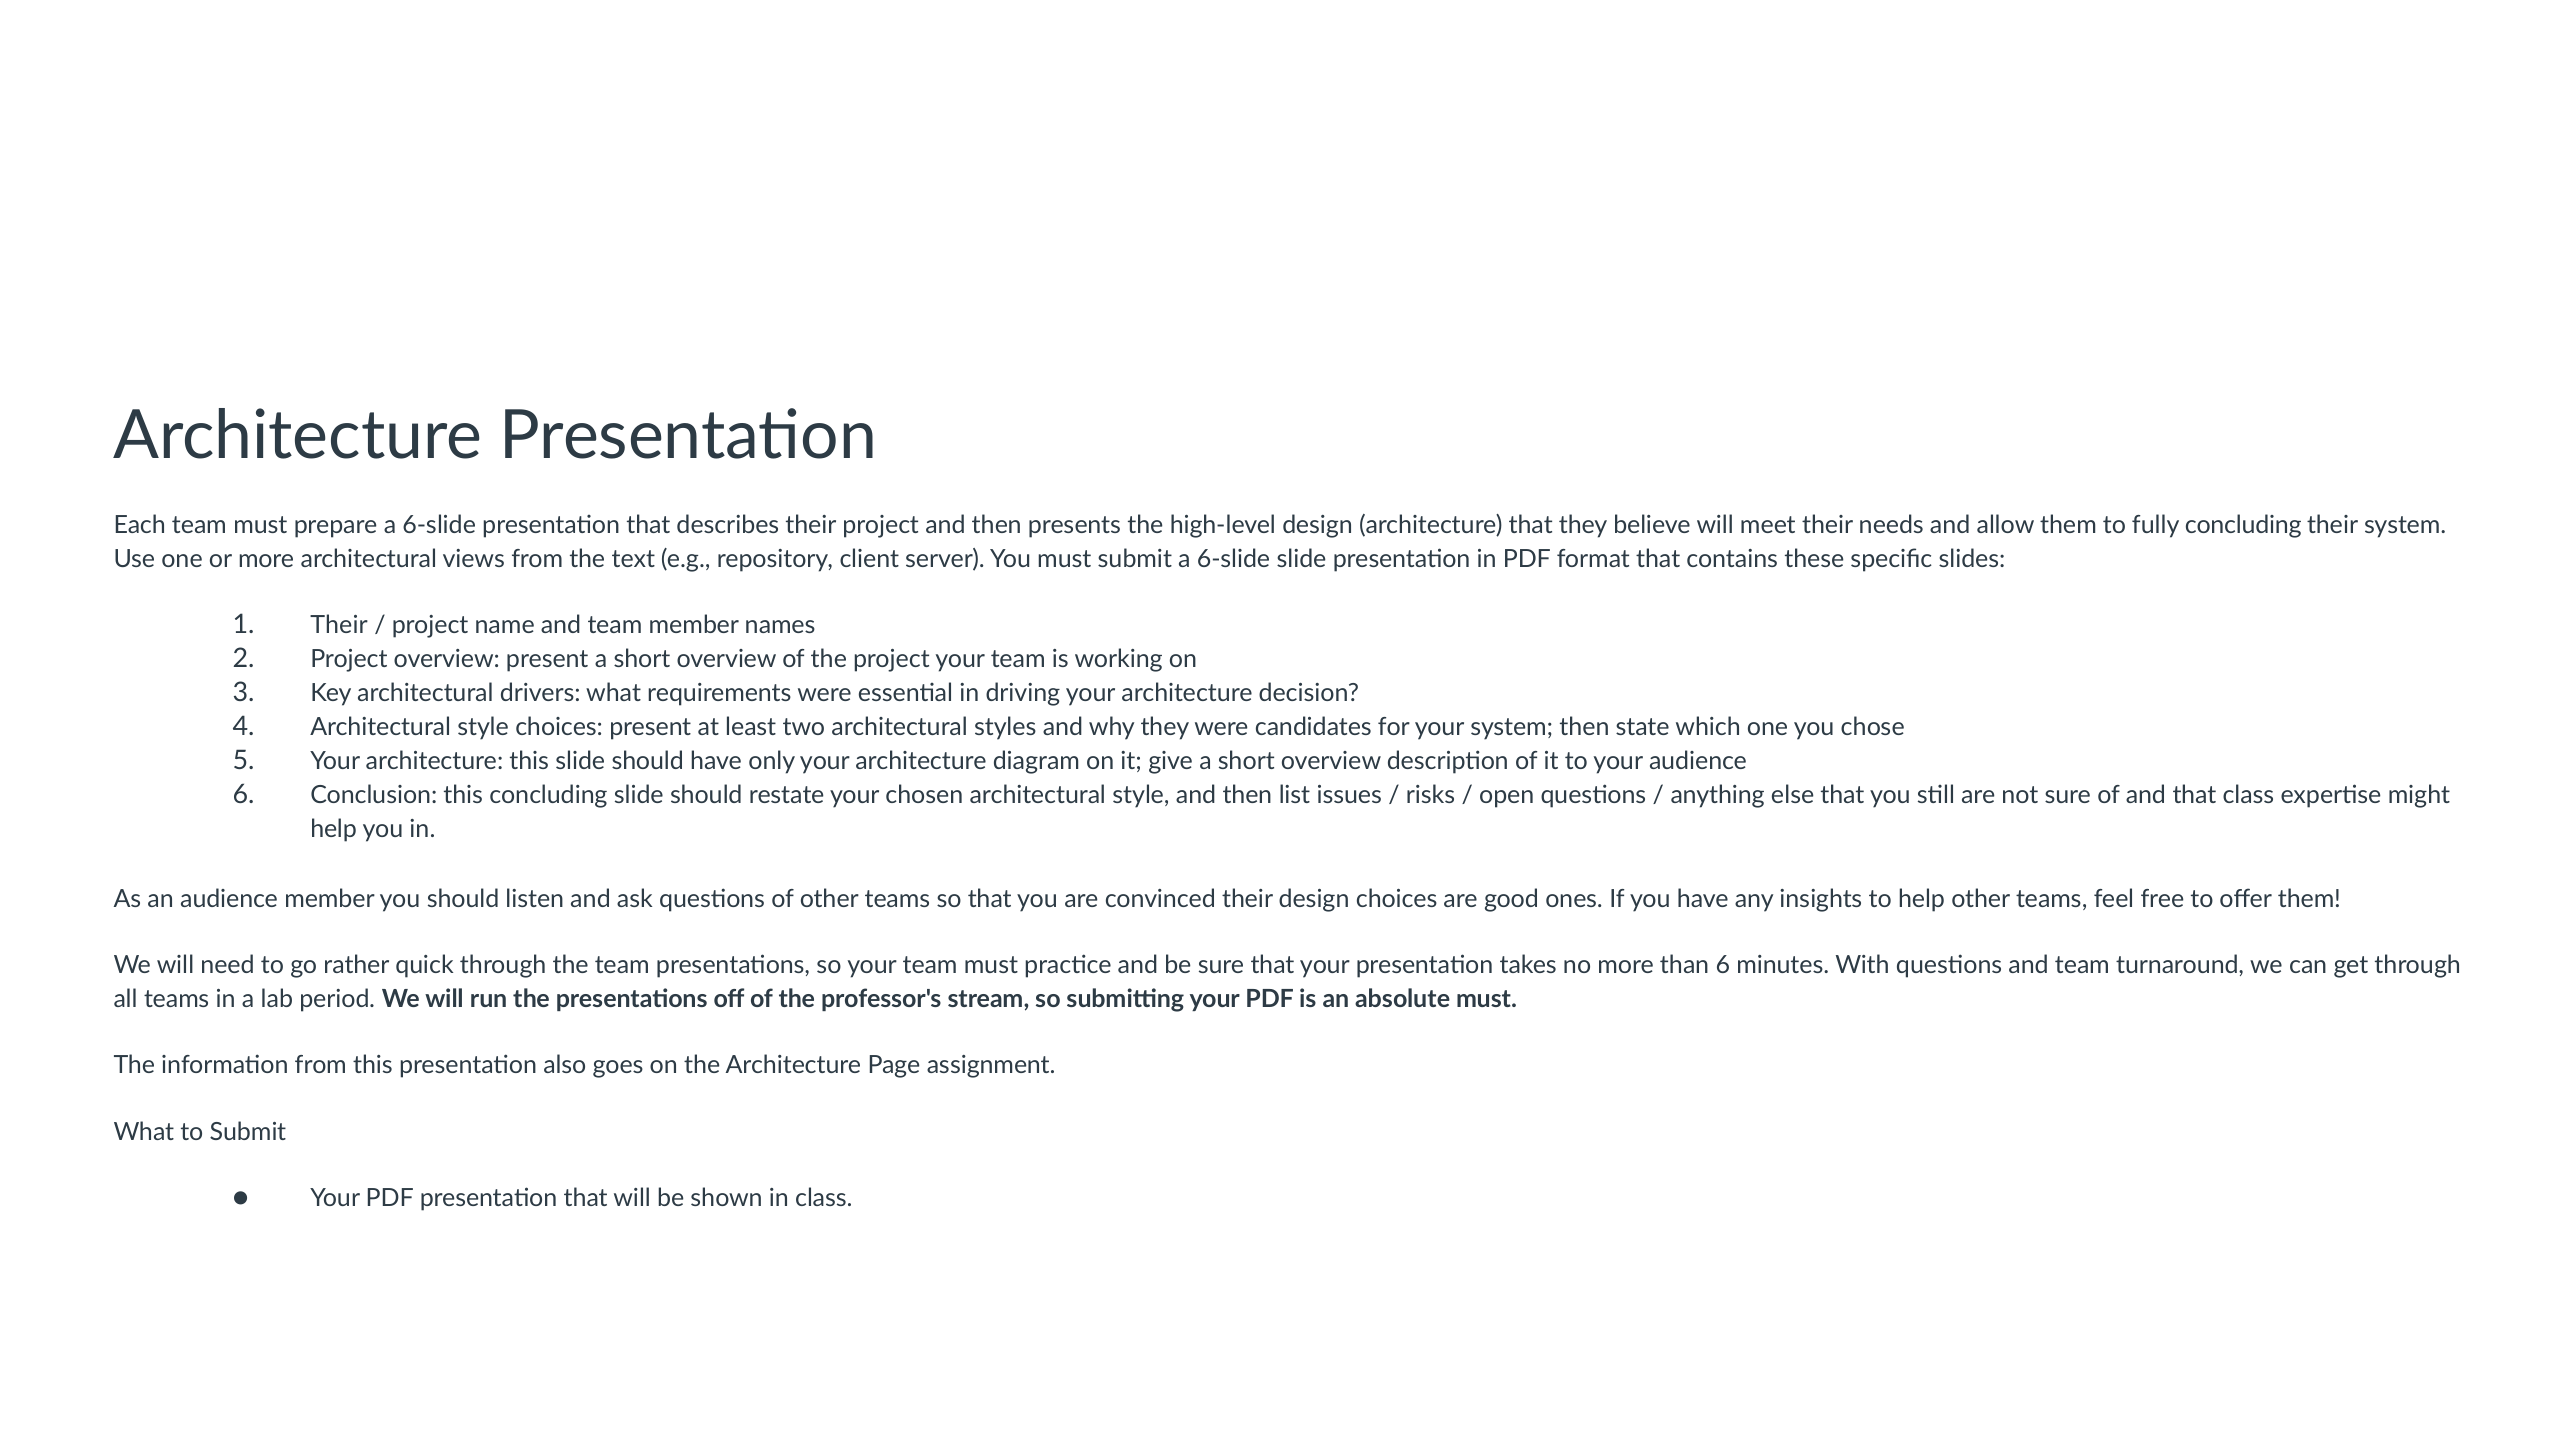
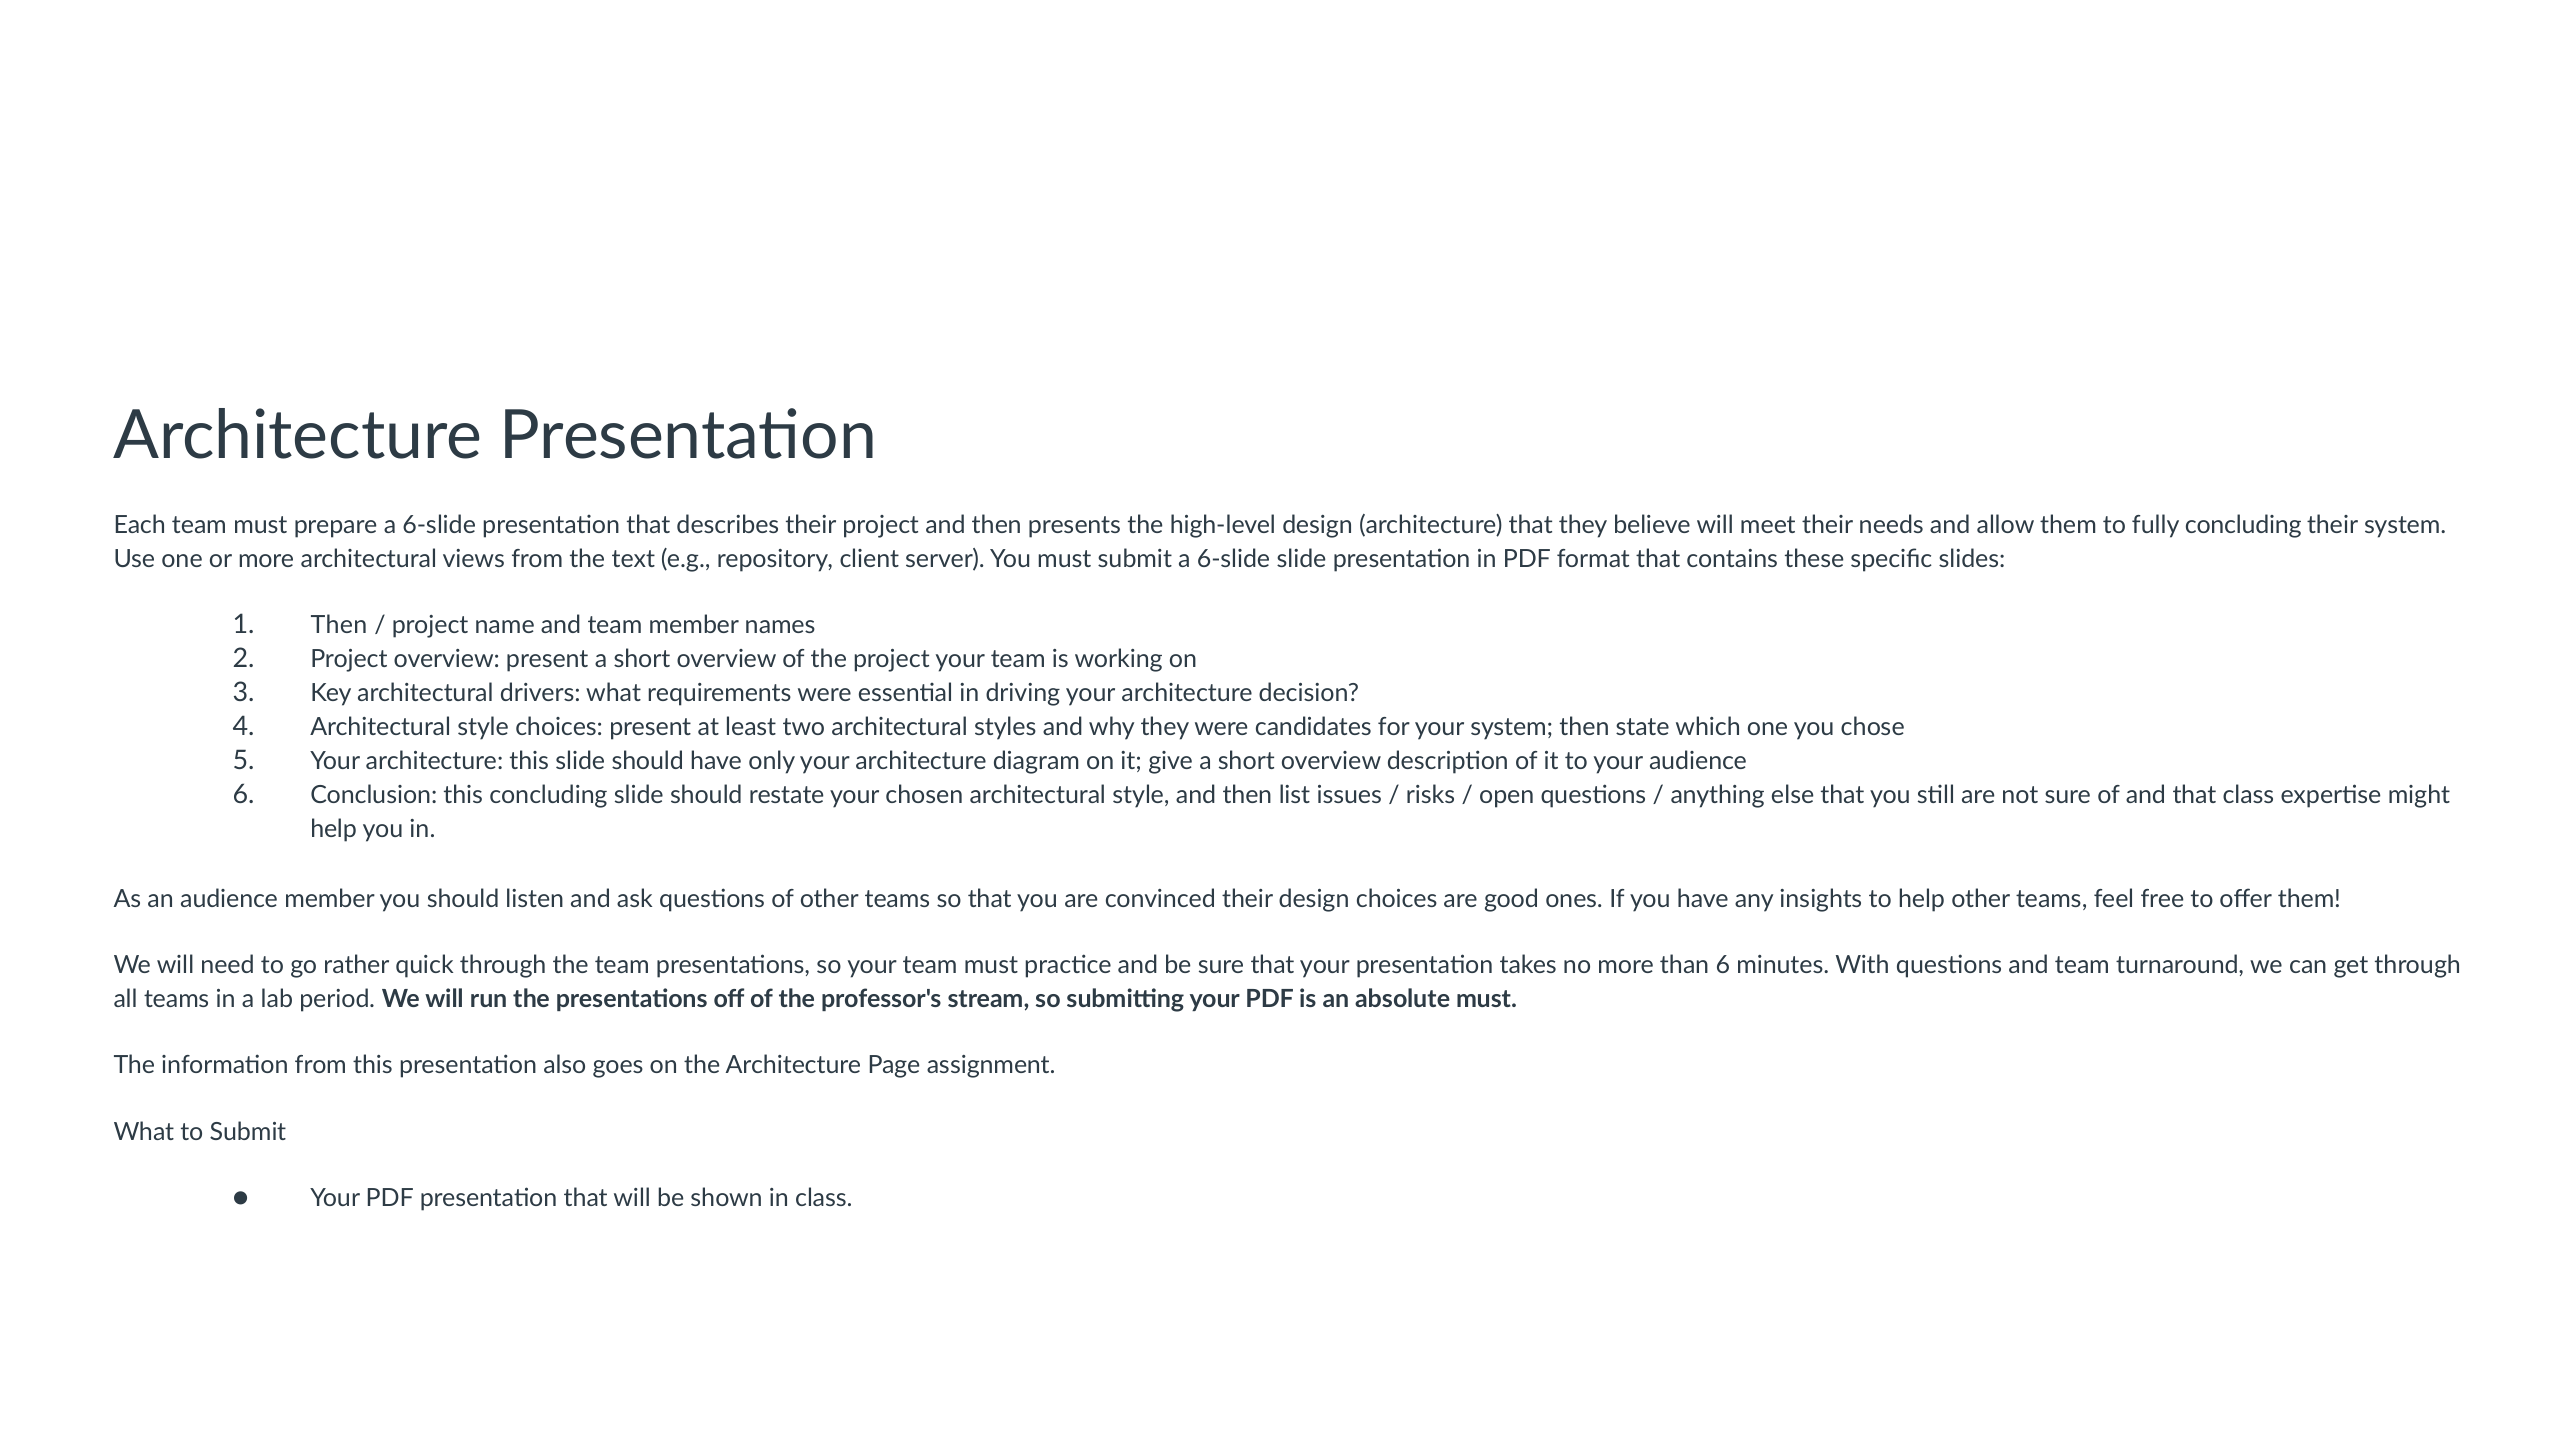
Their at (339, 626): Their -> Then
